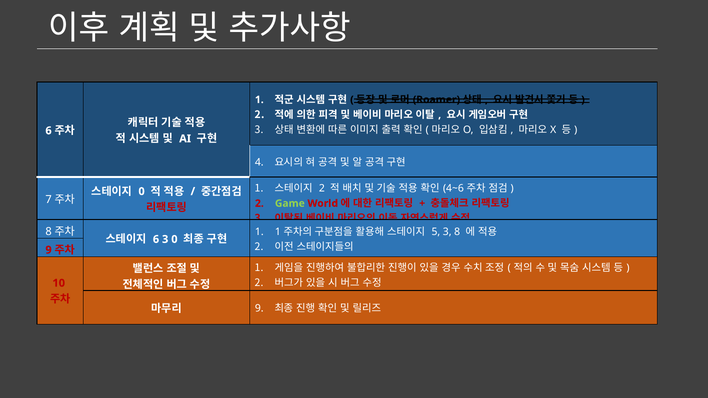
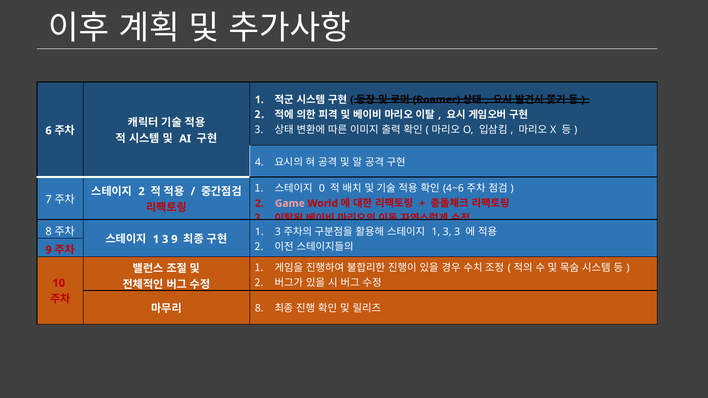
2 at (322, 188): 2 -> 0
0 at (142, 192): 0 -> 2
Game colour: light green -> pink
1 at (278, 232): 1 -> 3
5 at (436, 232): 5 -> 1
3 8: 8 -> 3
6 at (156, 239): 6 -> 1
3 0: 0 -> 9
9 at (259, 309): 9 -> 8
